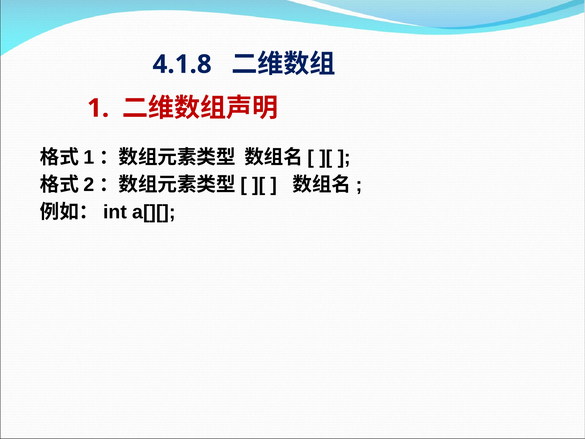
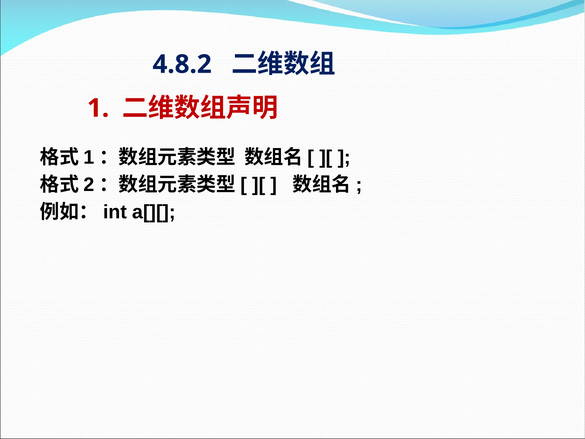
4.1.8: 4.1.8 -> 4.8.2
